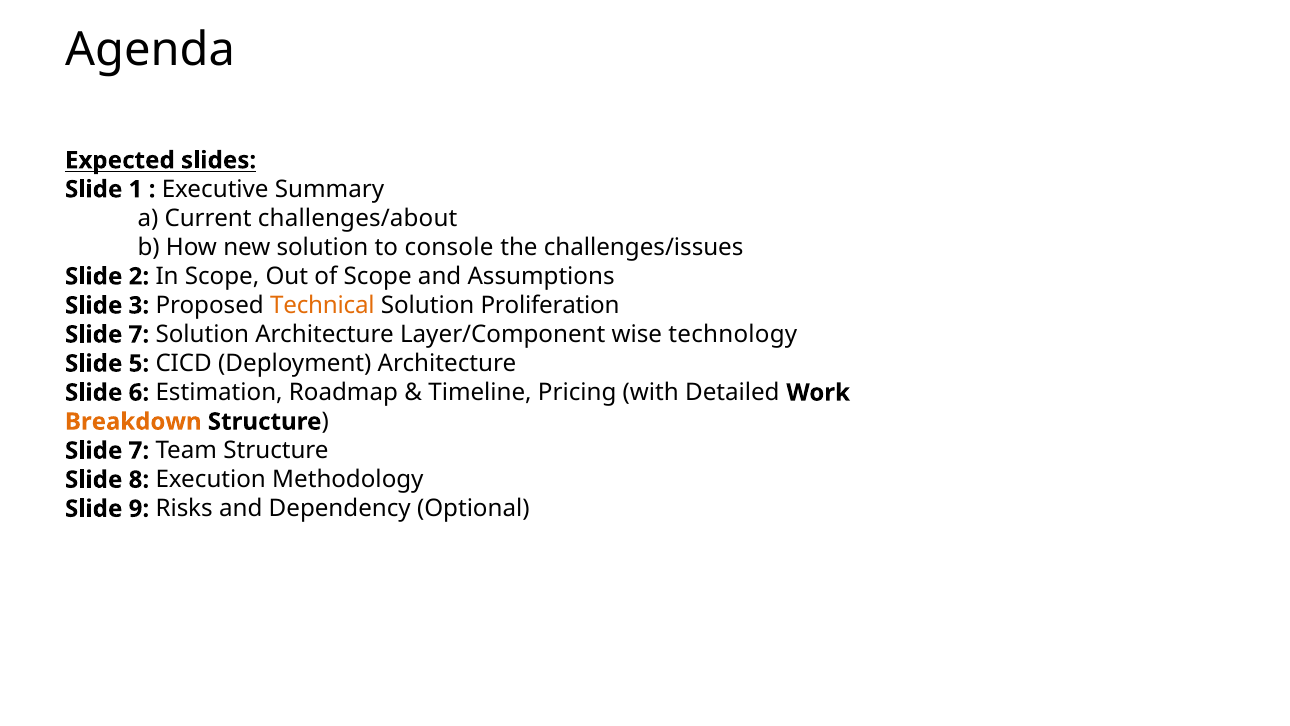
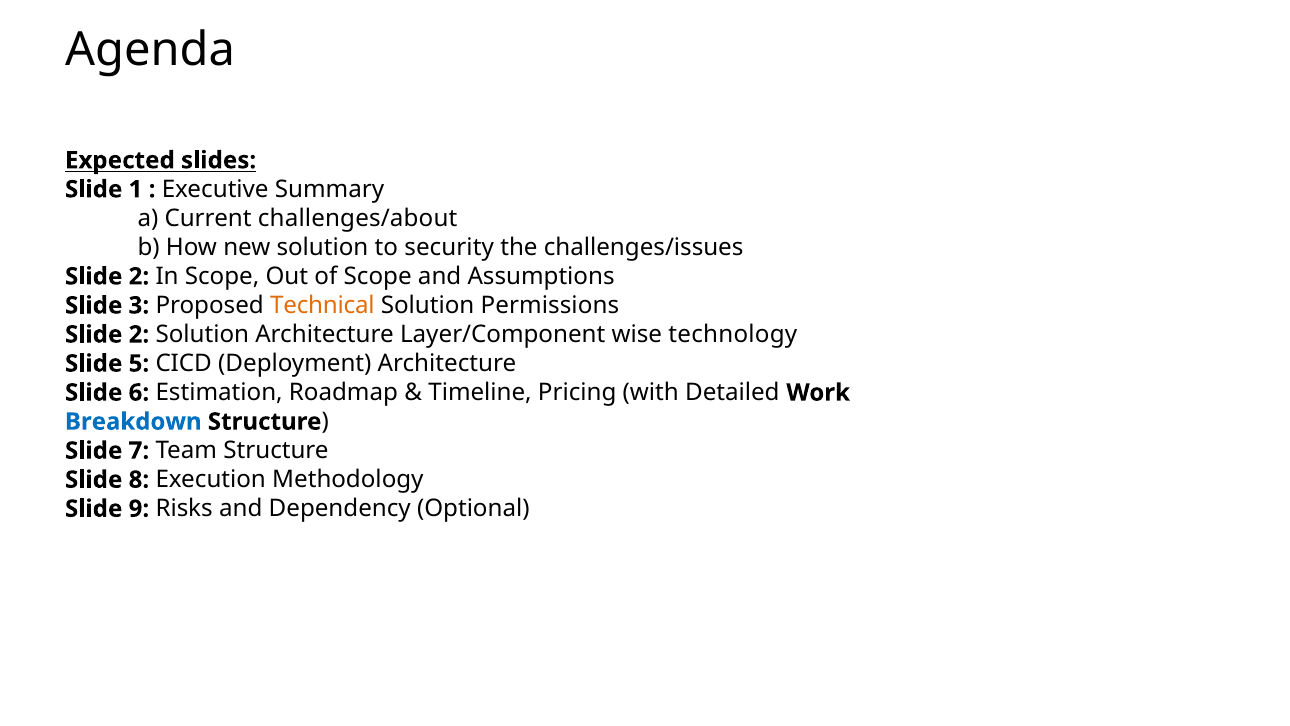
console: console -> security
Proliferation: Proliferation -> Permissions
7 at (139, 334): 7 -> 2
Breakdown colour: orange -> blue
